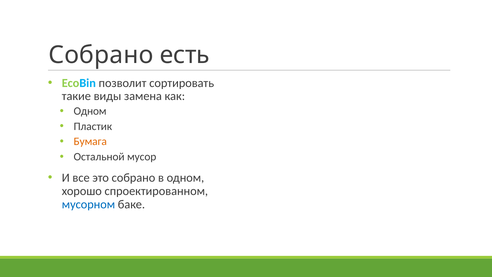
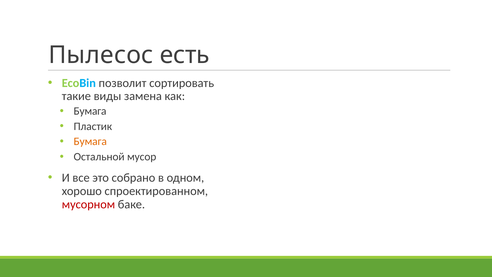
Собрано at (101, 55): Собрано -> Пылесос
Одном at (90, 111): Одном -> Бумага
мусорном colour: blue -> red
